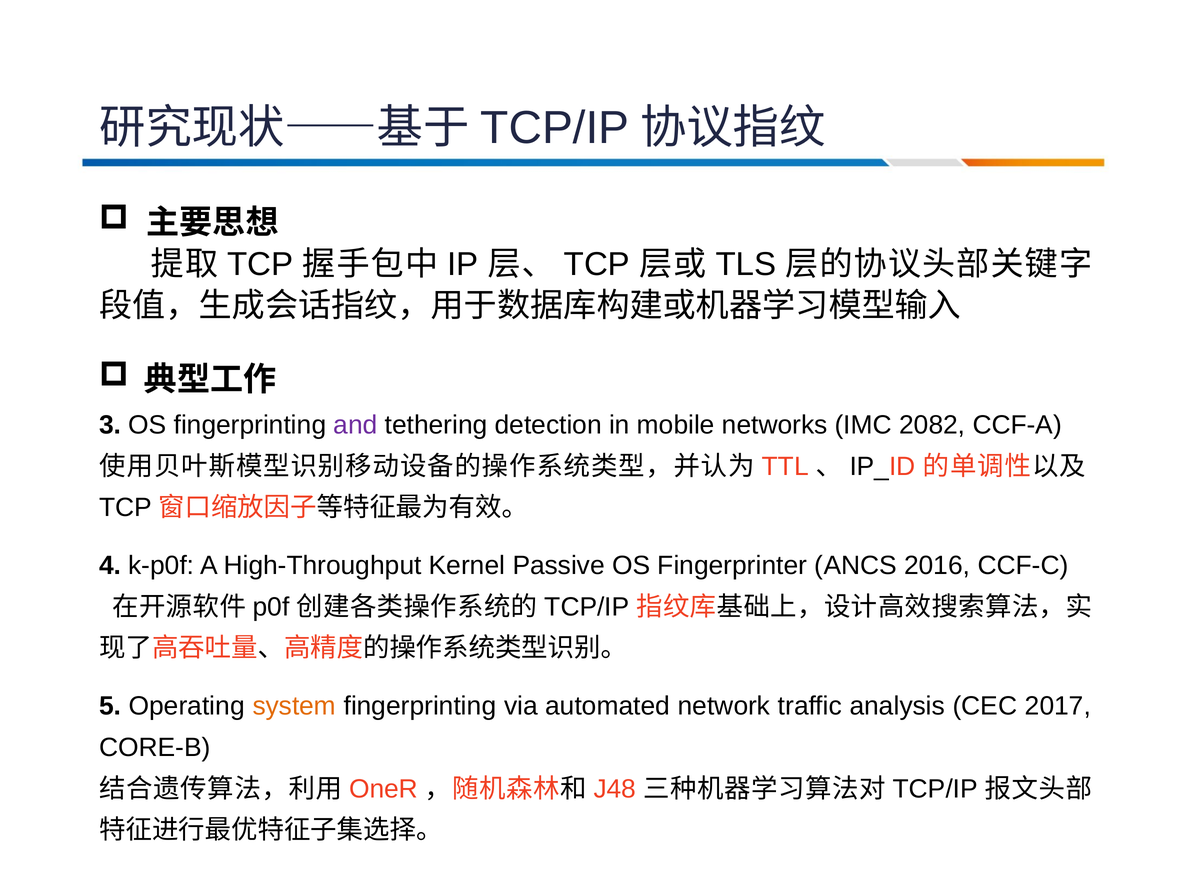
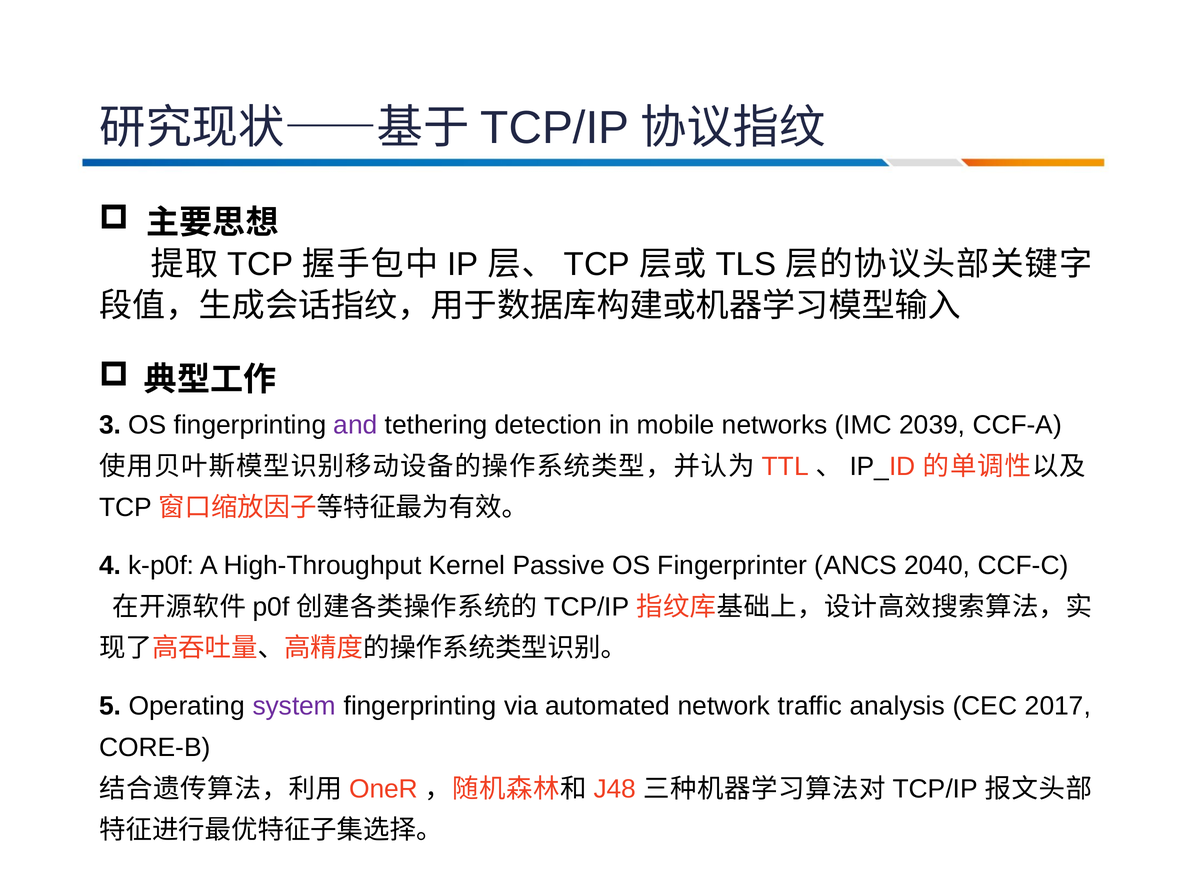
2082: 2082 -> 2039
2016: 2016 -> 2040
system colour: orange -> purple
